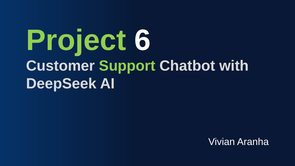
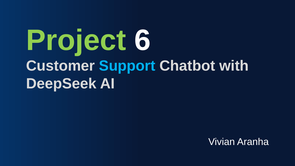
Support colour: light green -> light blue
